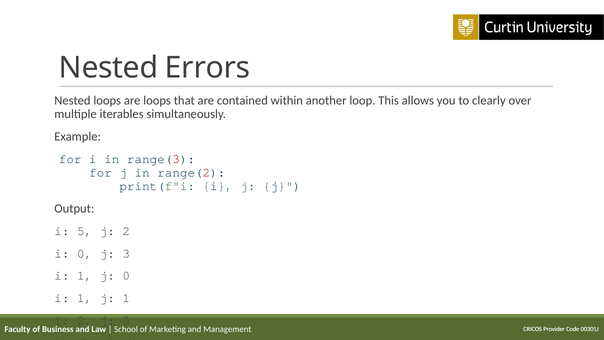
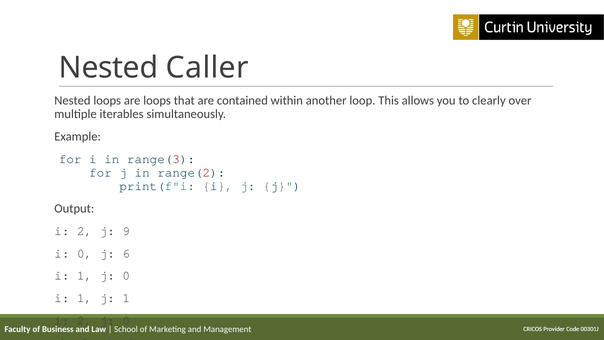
Errors: Errors -> Caller
5 at (85, 231): 5 -> 2
j 2: 2 -> 9
3: 3 -> 6
